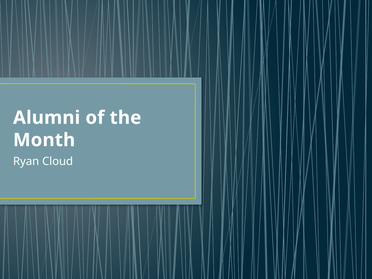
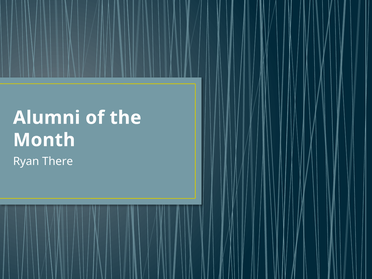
Cloud: Cloud -> There
